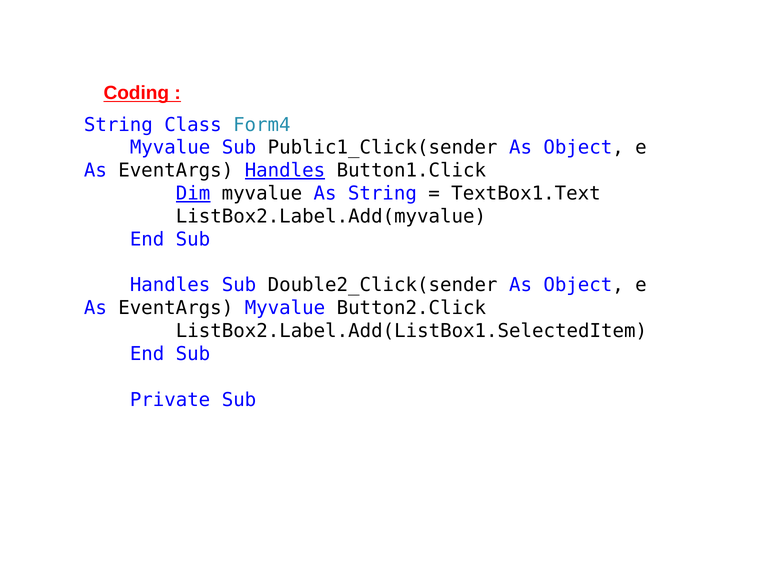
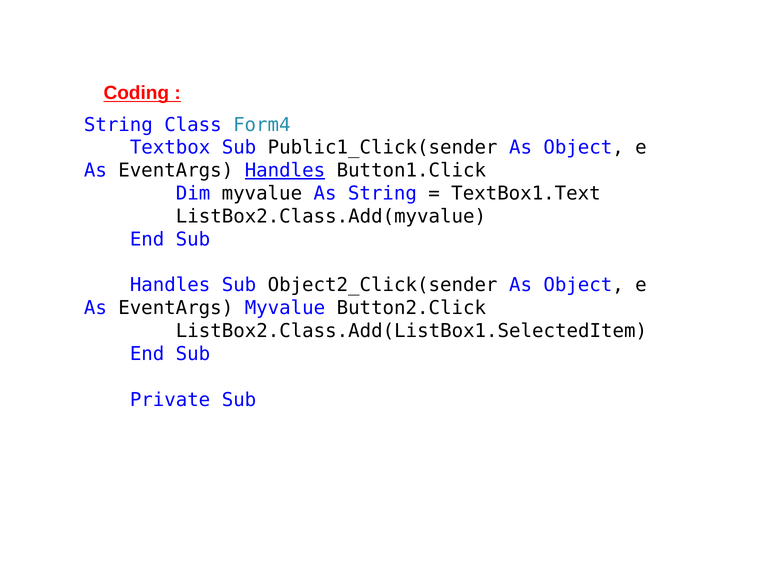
Myvalue at (170, 148): Myvalue -> Textbox
Dim underline: present -> none
ListBox2.Label.Add(myvalue: ListBox2.Label.Add(myvalue -> ListBox2.Class.Add(myvalue
Double2_Click(sender: Double2_Click(sender -> Object2_Click(sender
ListBox2.Label.Add(ListBox1.SelectedItem: ListBox2.Label.Add(ListBox1.SelectedItem -> ListBox2.Class.Add(ListBox1.SelectedItem
